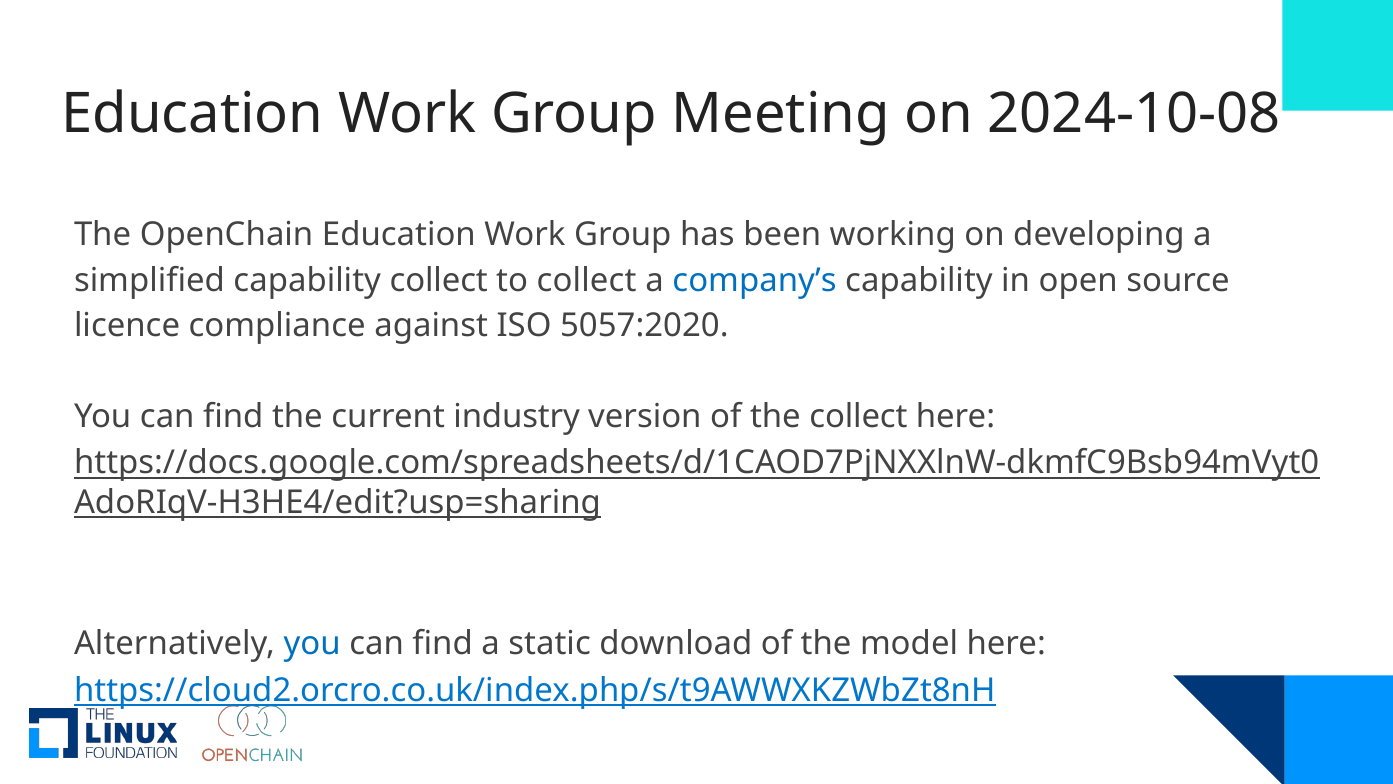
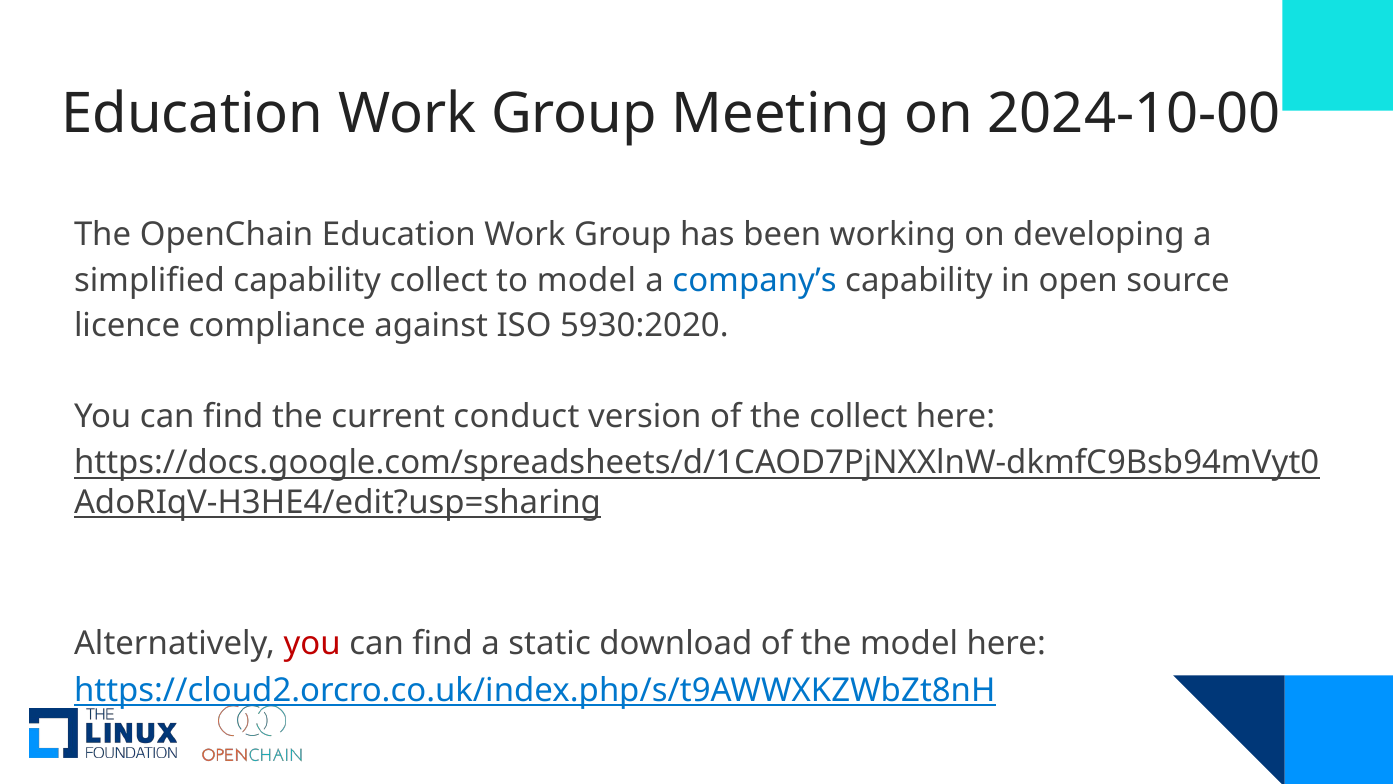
2024-10-08: 2024-10-08 -> 2024-10-00
to collect: collect -> model
5057:2020: 5057:2020 -> 5930:2020
industry: industry -> conduct
you at (312, 644) colour: blue -> red
